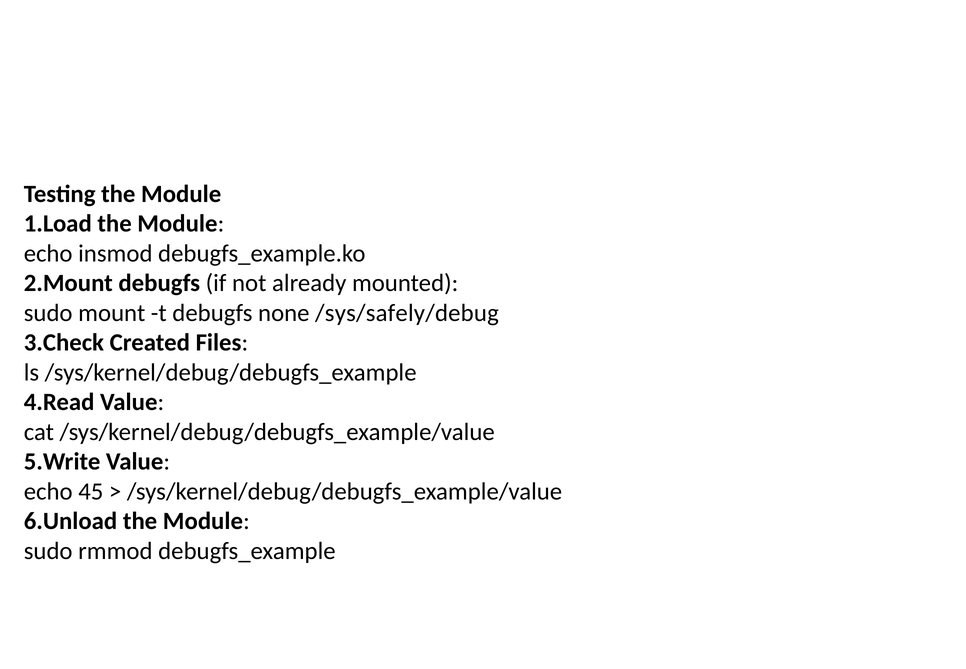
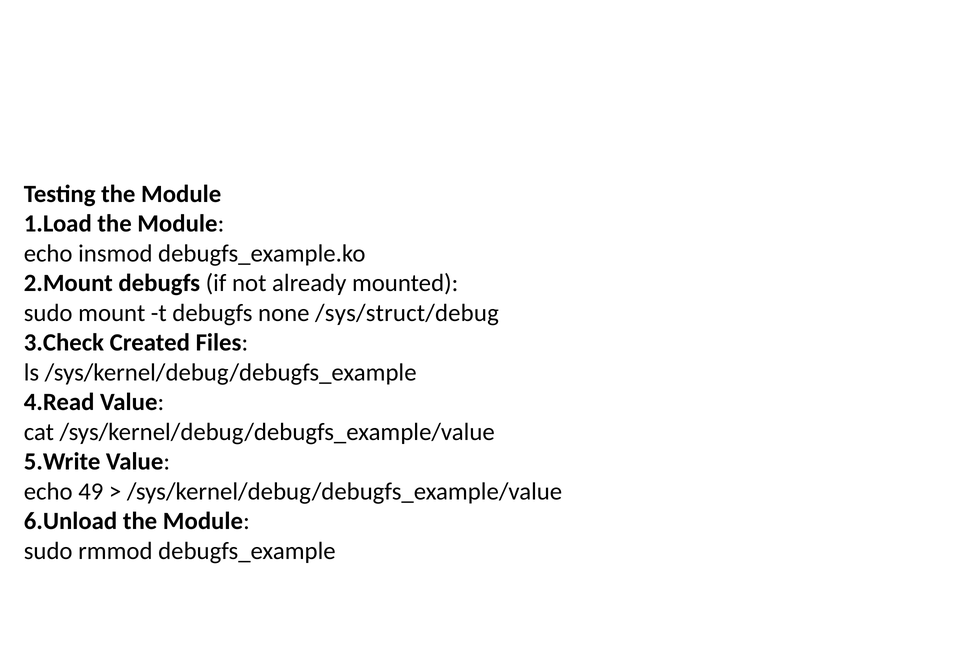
/sys/safely/debug: /sys/safely/debug -> /sys/struct/debug
45: 45 -> 49
